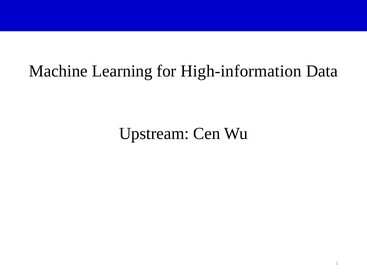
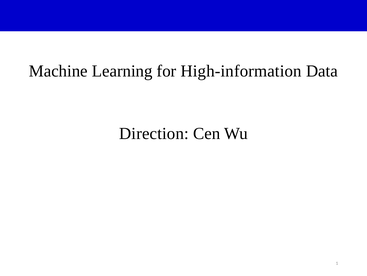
Upstream: Upstream -> Direction
